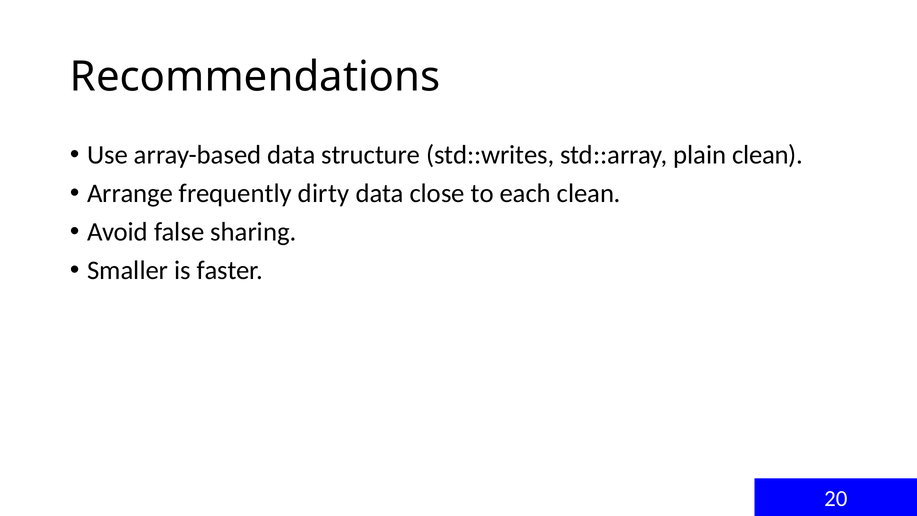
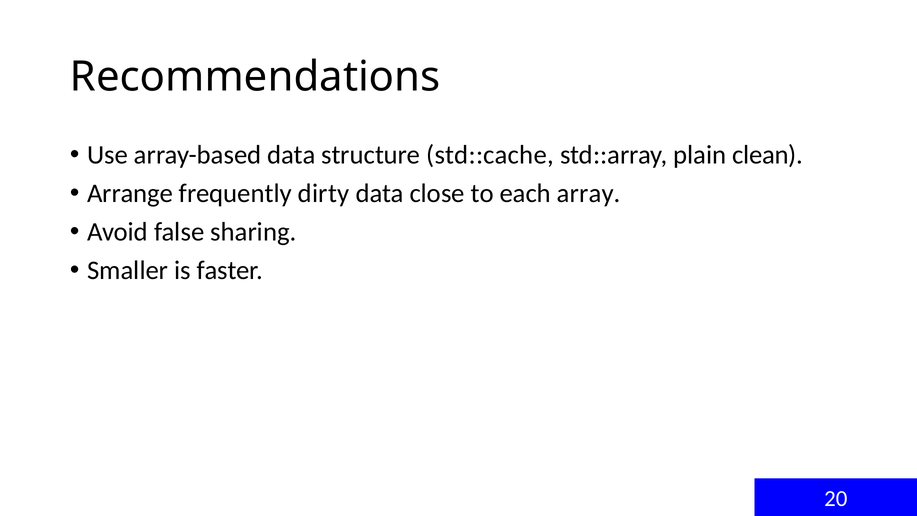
std::writes: std::writes -> std::cache
each clean: clean -> array
